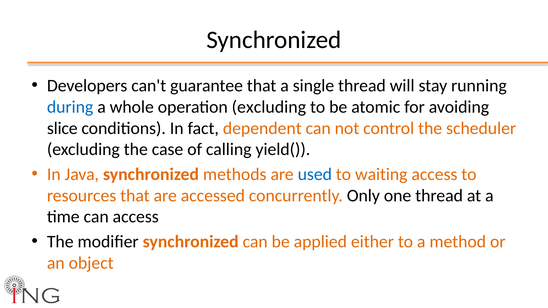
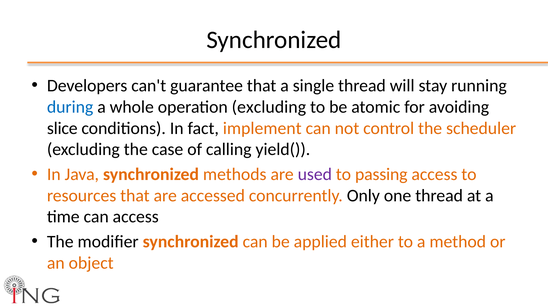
dependent: dependent -> implement
used colour: blue -> purple
waiting: waiting -> passing
